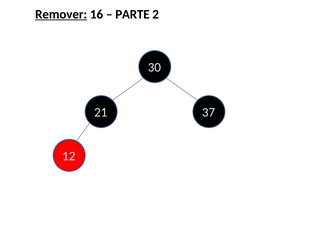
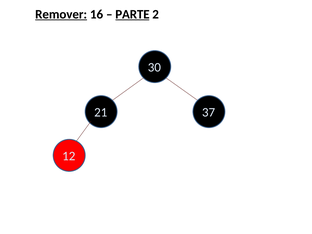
PARTE underline: none -> present
